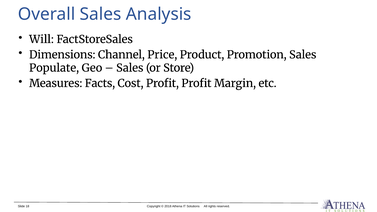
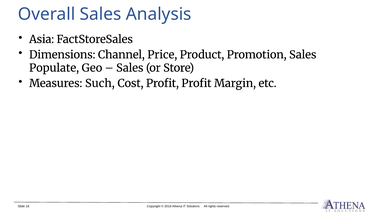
Will: Will -> Asia
Facts: Facts -> Such
